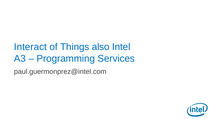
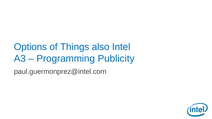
Interact: Interact -> Options
Services: Services -> Publicity
